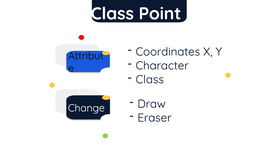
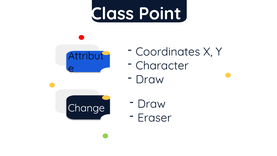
Class at (150, 79): Class -> Draw
